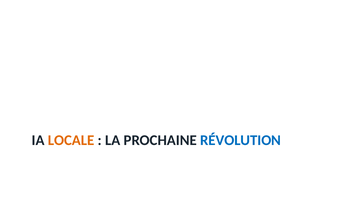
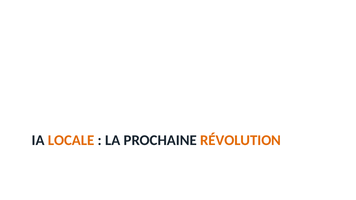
RÉVOLUTION colour: blue -> orange
